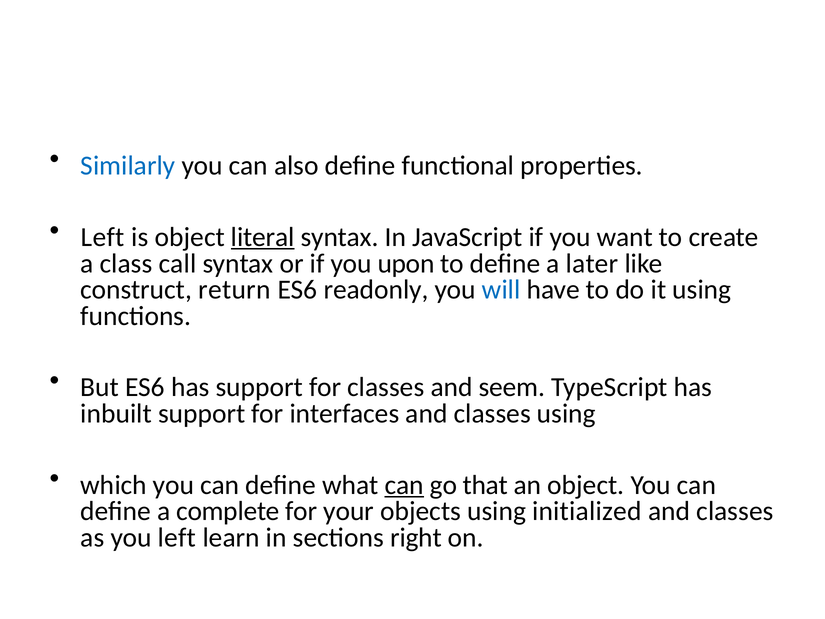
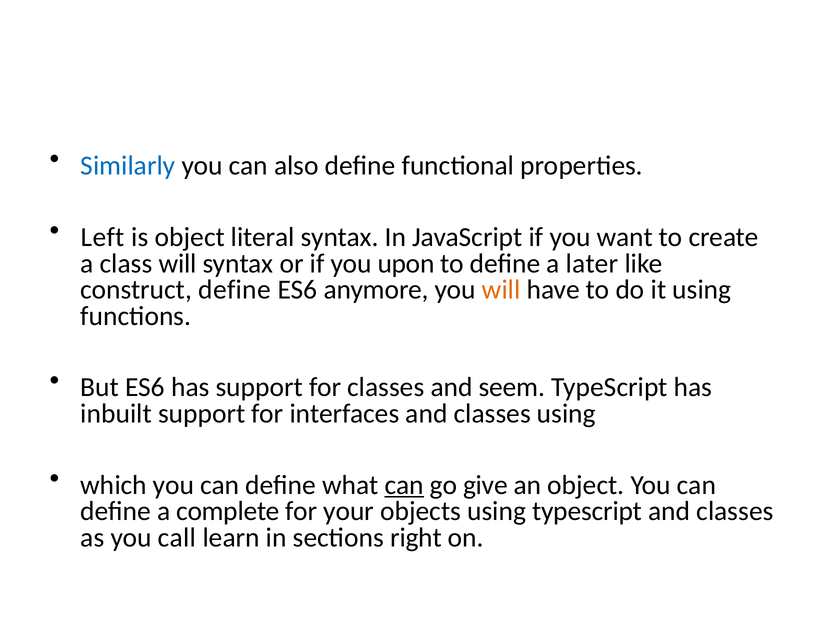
literal underline: present -> none
class call: call -> will
construct return: return -> define
readonly: readonly -> anymore
will at (501, 290) colour: blue -> orange
that: that -> give
using initialized: initialized -> typescript
you left: left -> call
